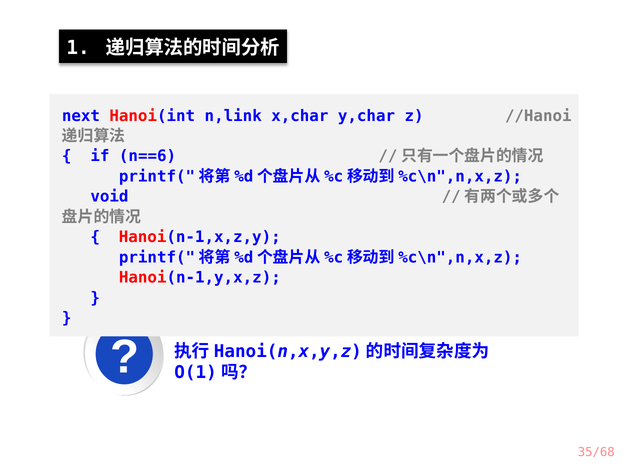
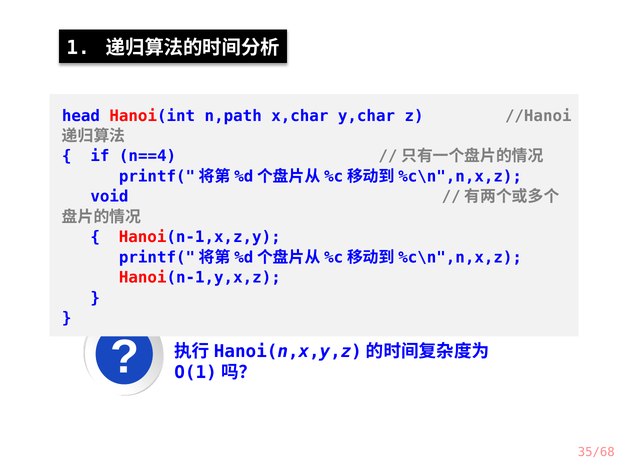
next: next -> head
n,link: n,link -> n,path
n==6: n==6 -> n==4
